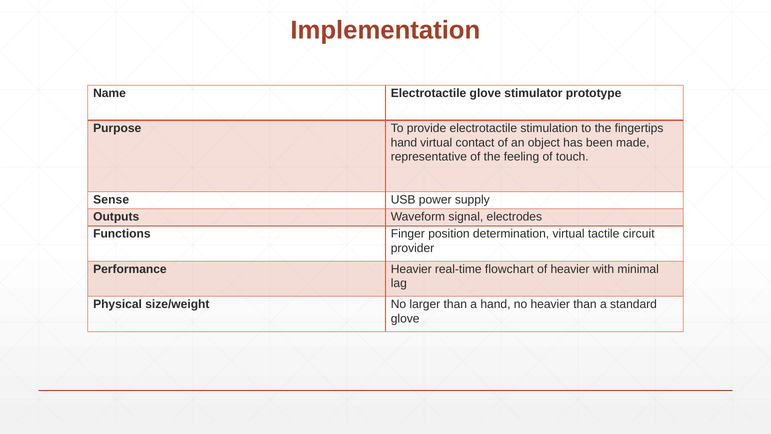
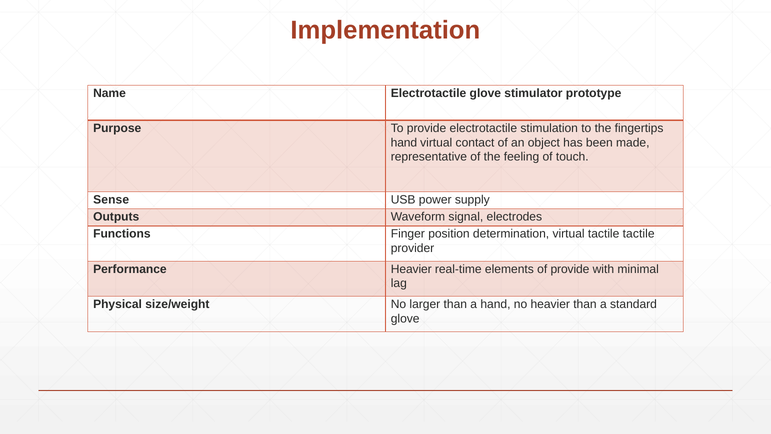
tactile circuit: circuit -> tactile
flowchart: flowchart -> elements
of heavier: heavier -> provide
